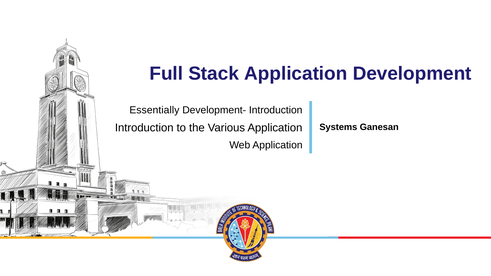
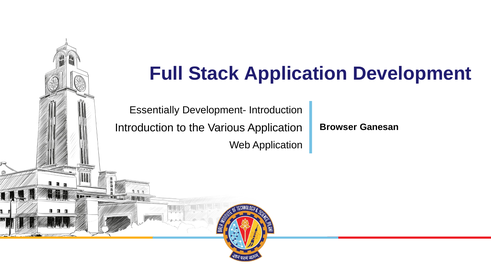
Systems: Systems -> Browser
